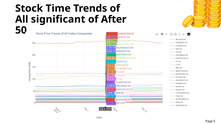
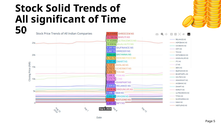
Time: Time -> Solid
After: After -> Time
